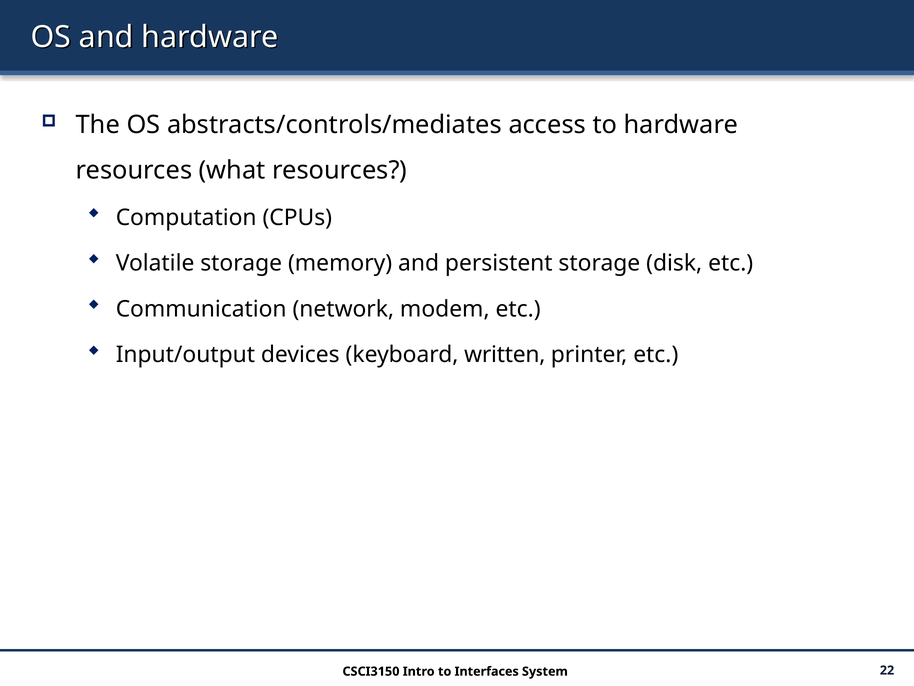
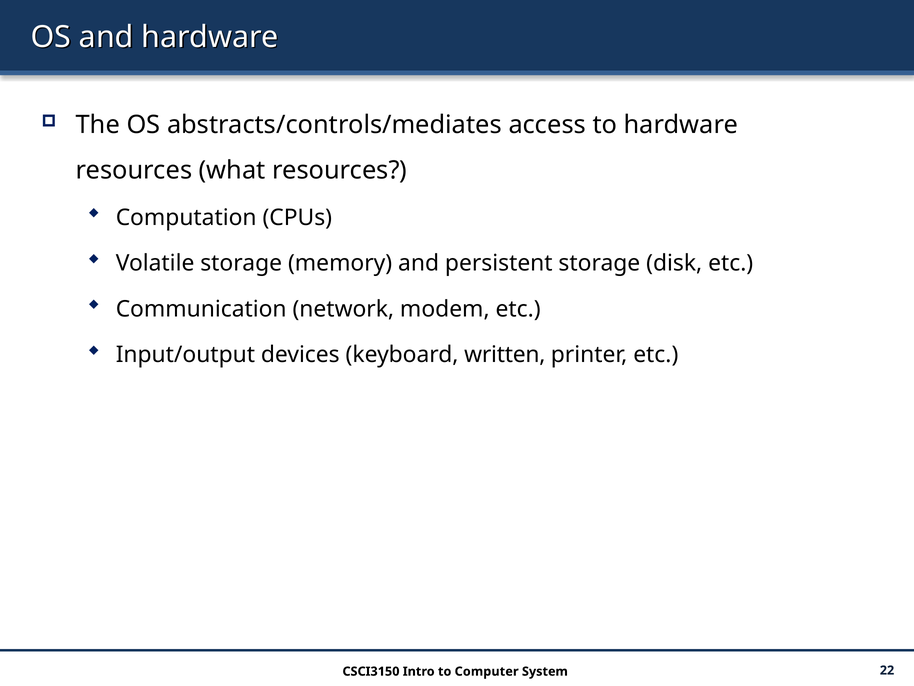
Interfaces: Interfaces -> Computer
